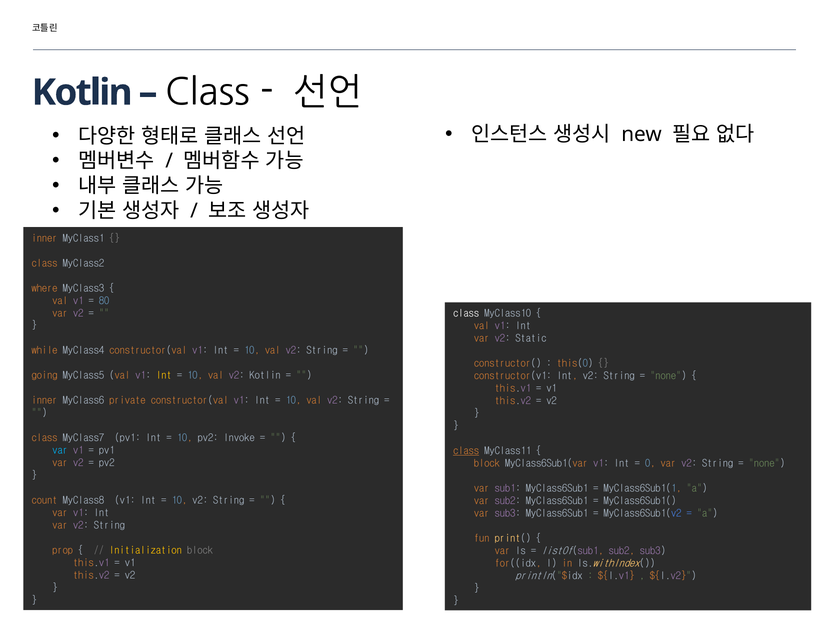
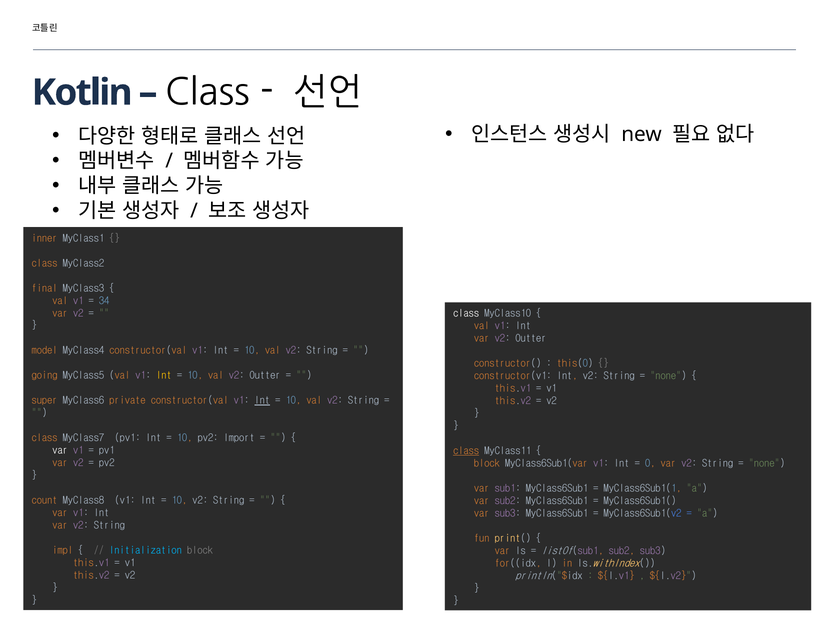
where: where -> final
80: 80 -> 34
var v2 Static: Static -> Outter
while: while -> model
val v2 Kotlin: Kotlin -> Outter
inner at (45, 400): inner -> super
Int at (262, 400) underline: none -> present
Invoke: Invoke -> Import
var at (60, 450) colour: light blue -> white
prop: prop -> impl
Initialization colour: yellow -> light blue
